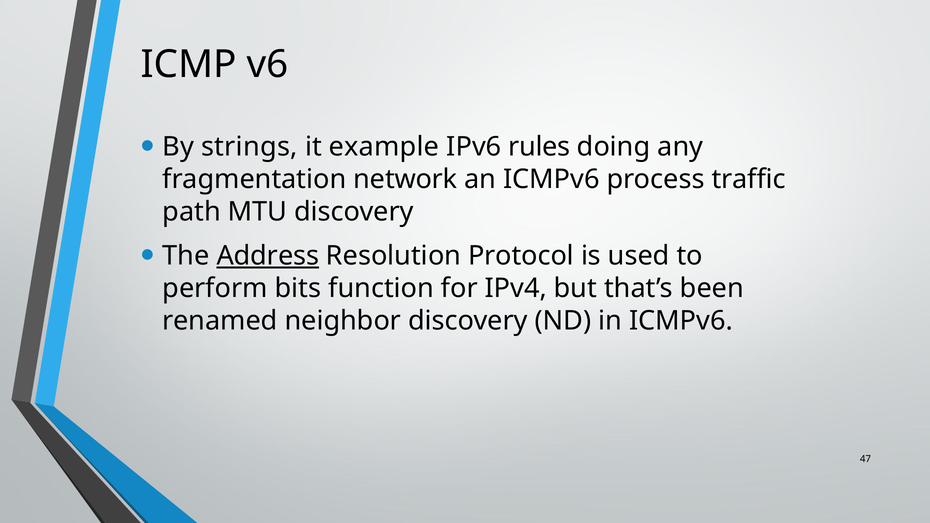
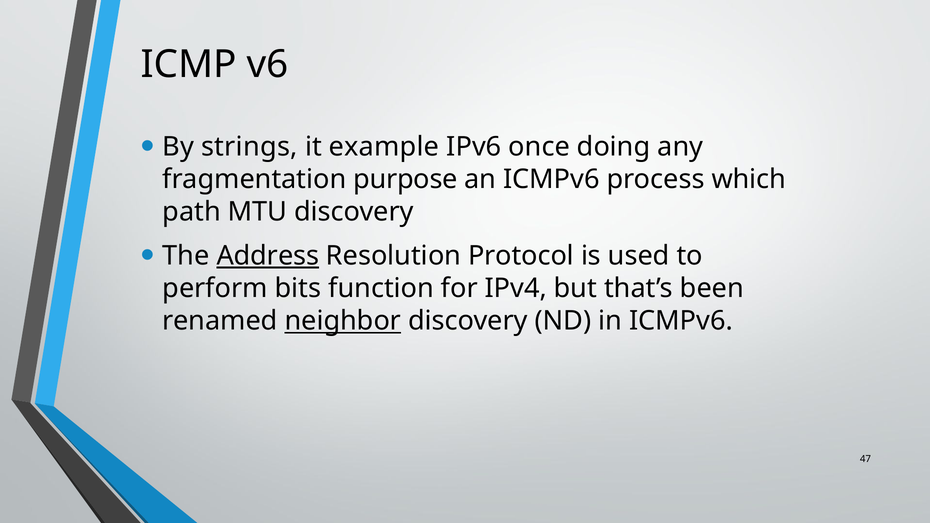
rules: rules -> once
network: network -> purpose
traffic: traffic -> which
neighbor underline: none -> present
